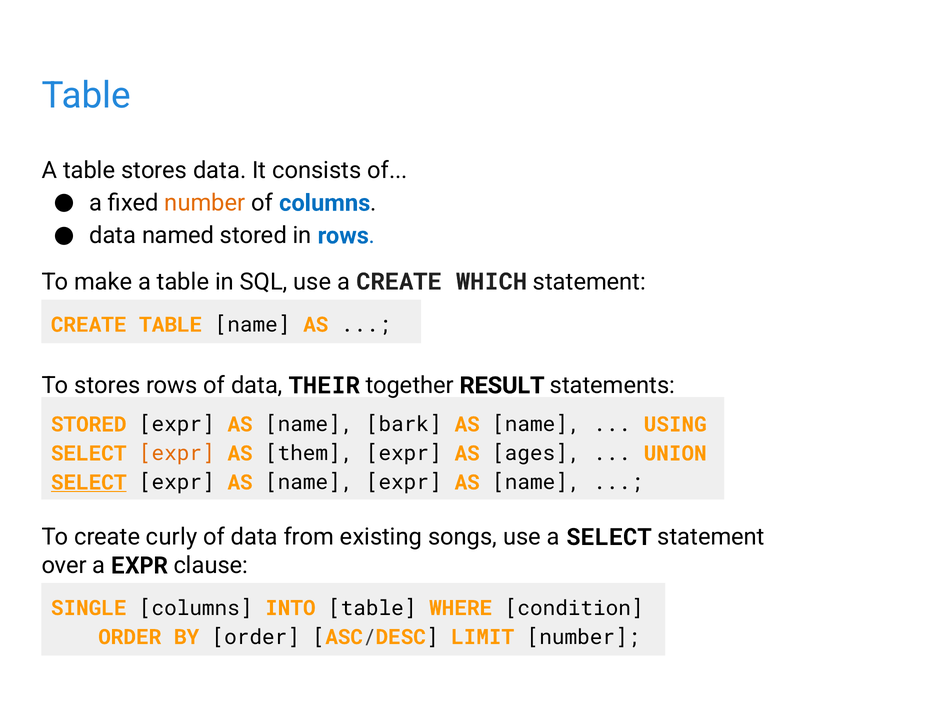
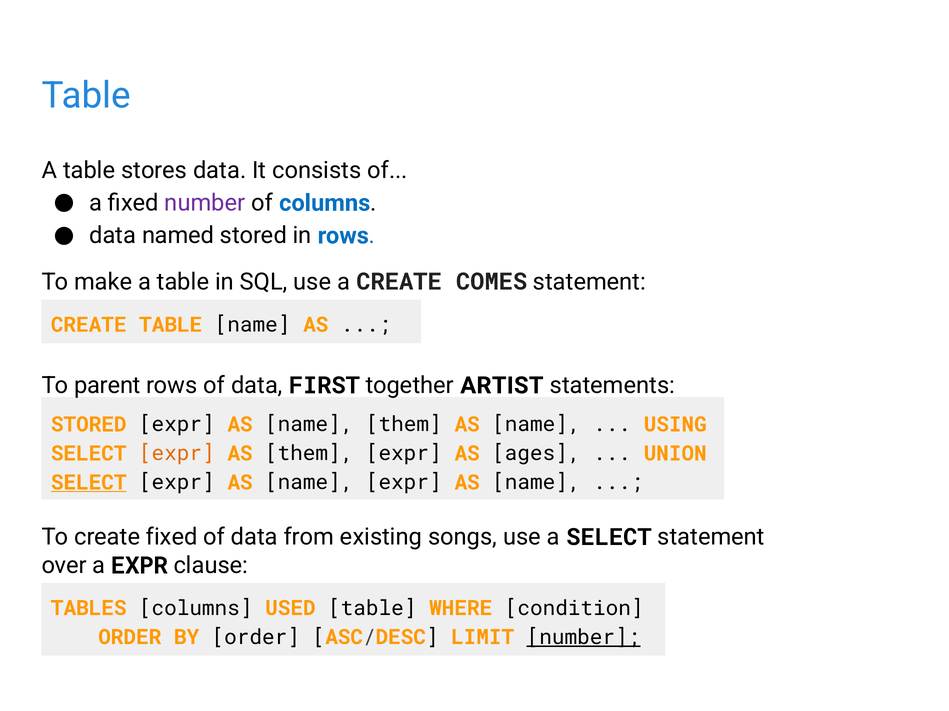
number at (205, 203) colour: orange -> purple
WHICH: WHICH -> COMES
To stores: stores -> parent
THEIR: THEIR -> FIRST
RESULT: RESULT -> ARTIST
name bark: bark -> them
create curly: curly -> fixed
SINGLE: SINGLE -> TABLES
INTO: INTO -> USED
number at (584, 638) underline: none -> present
